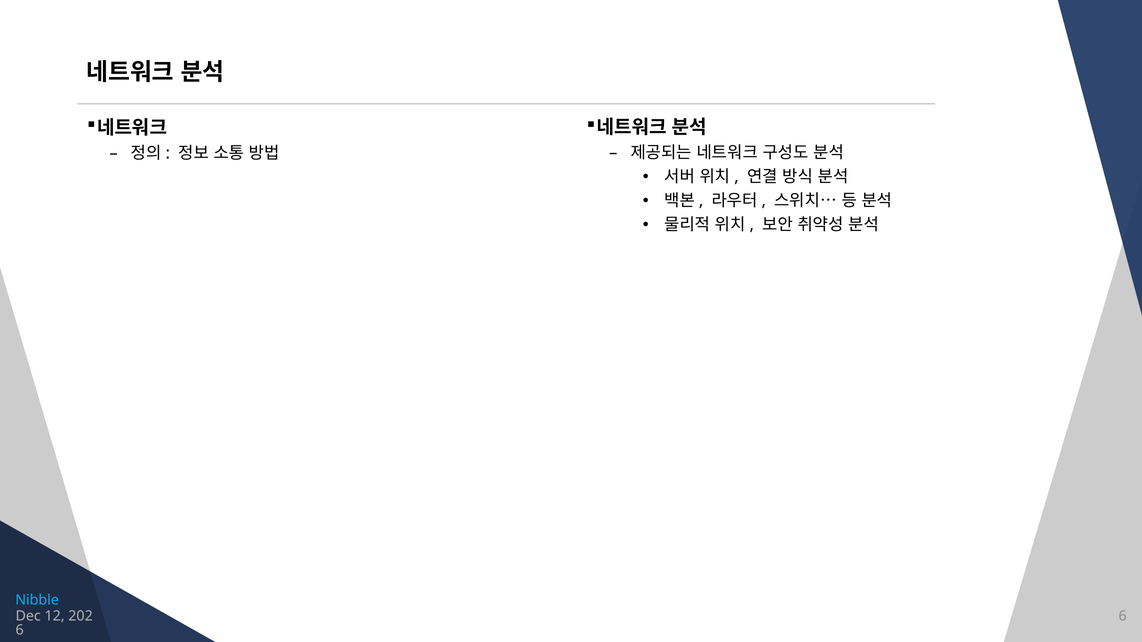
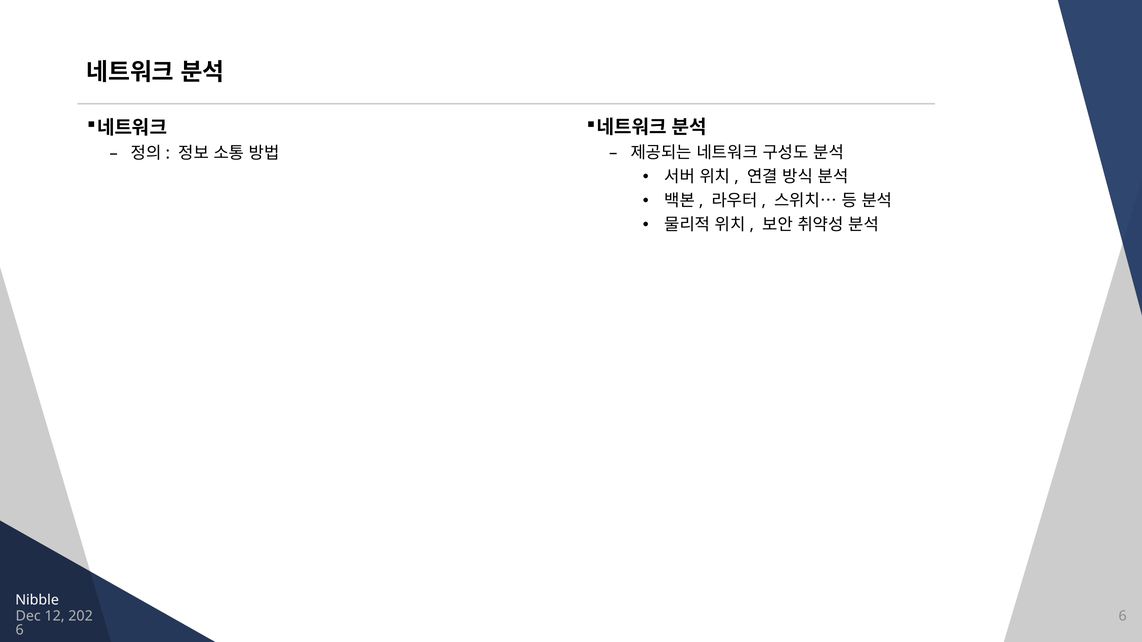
Nibble colour: light blue -> white
